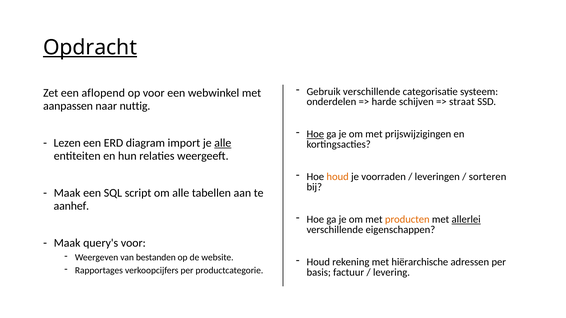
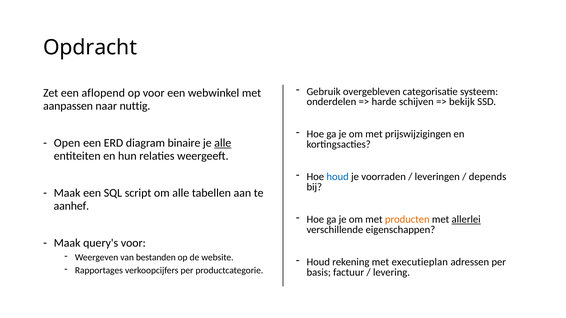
Opdracht underline: present -> none
Gebruik verschillende: verschillende -> overgebleven
straat: straat -> bekijk
Hoe at (315, 134) underline: present -> none
Lezen: Lezen -> Open
import: import -> binaire
houd at (338, 177) colour: orange -> blue
sorteren: sorteren -> depends
hiërarchische: hiërarchische -> executieplan
